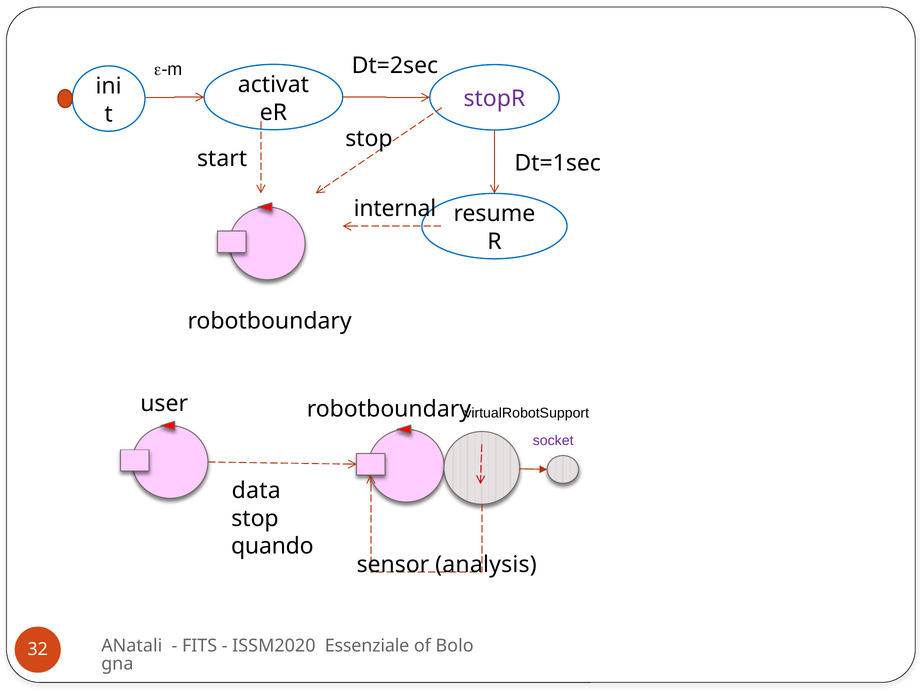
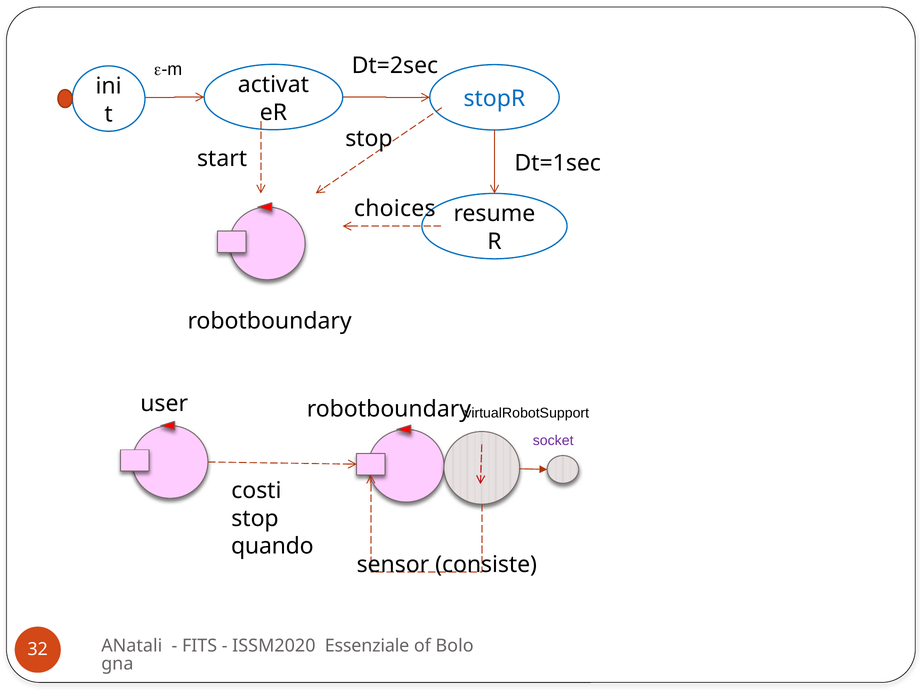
stopR colour: purple -> blue
internal: internal -> choices
data: data -> costi
analysis: analysis -> consiste
